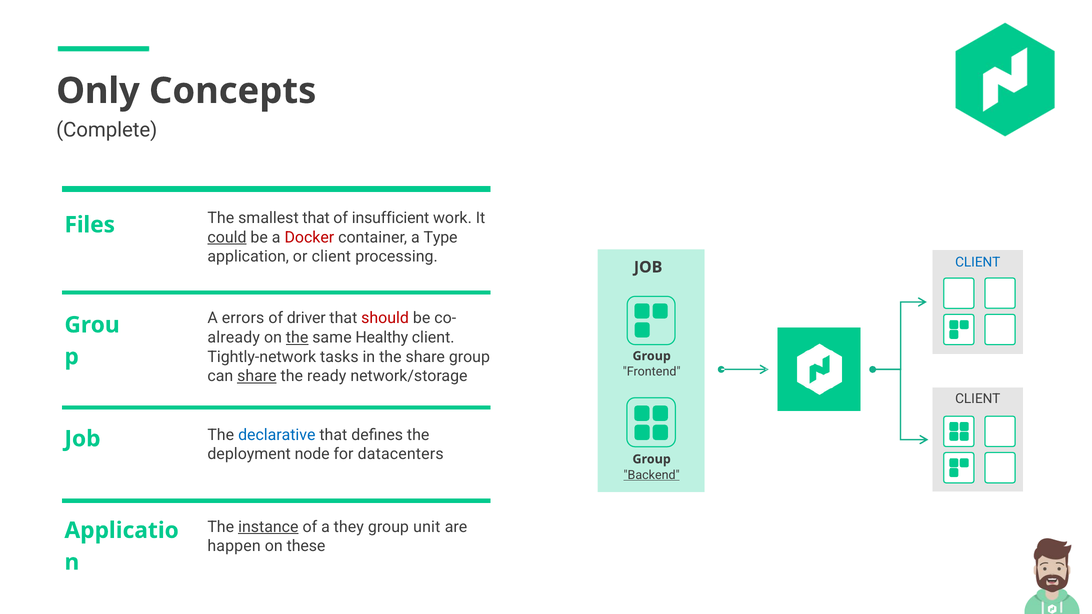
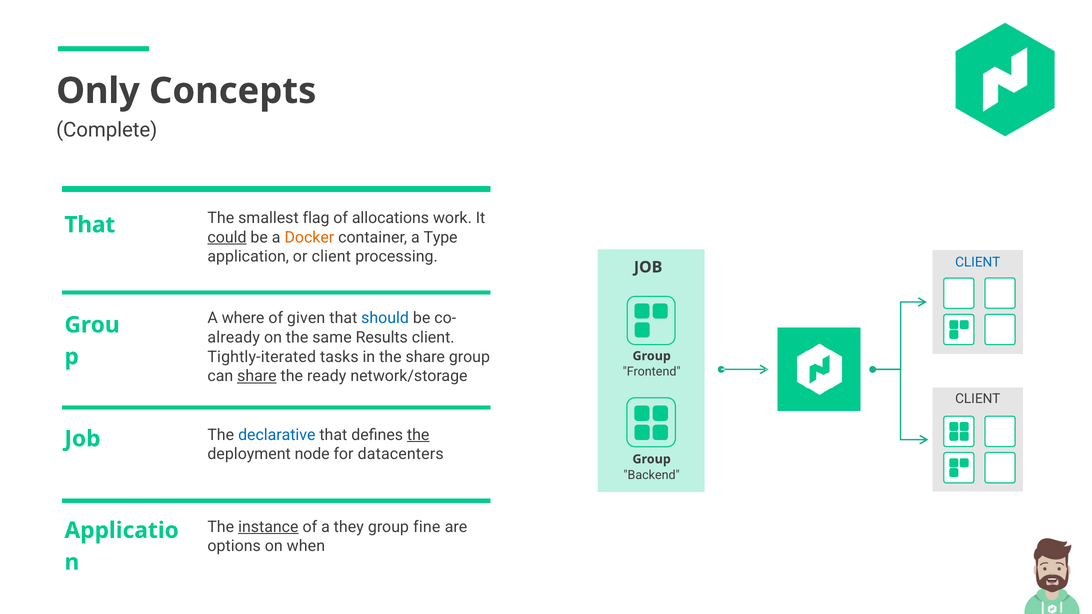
smallest that: that -> flag
insufficient: insufficient -> allocations
Files at (90, 225): Files -> That
Docker colour: red -> orange
errors: errors -> where
driver: driver -> given
should colour: red -> blue
the at (297, 338) underline: present -> none
Healthy: Healthy -> Results
Tightly-network: Tightly-network -> Tightly-iterated
the at (418, 435) underline: none -> present
Backend underline: present -> none
unit: unit -> fine
happen: happen -> options
these: these -> when
